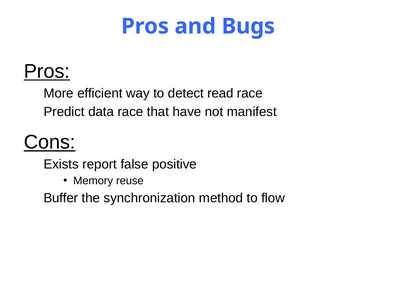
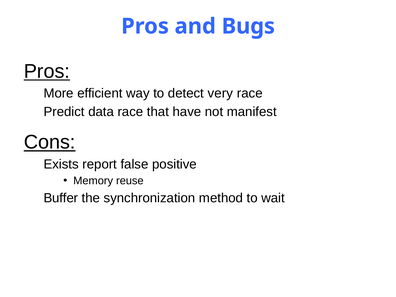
read: read -> very
flow: flow -> wait
